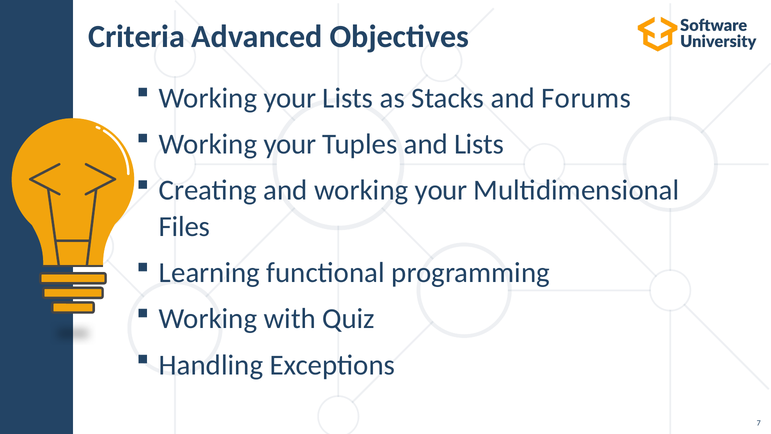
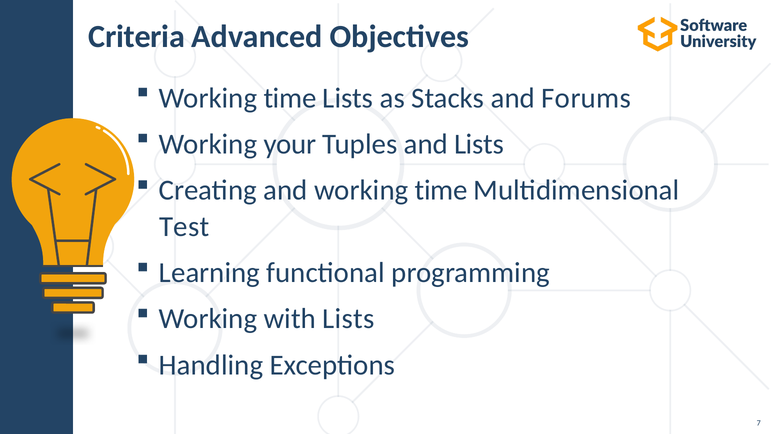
your at (290, 98): your -> time
and working your: your -> time
Files: Files -> Test
with Quiz: Quiz -> Lists
